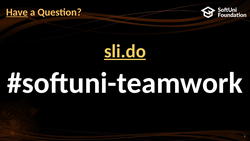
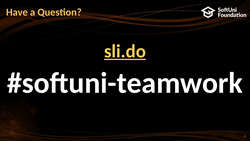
Have underline: present -> none
